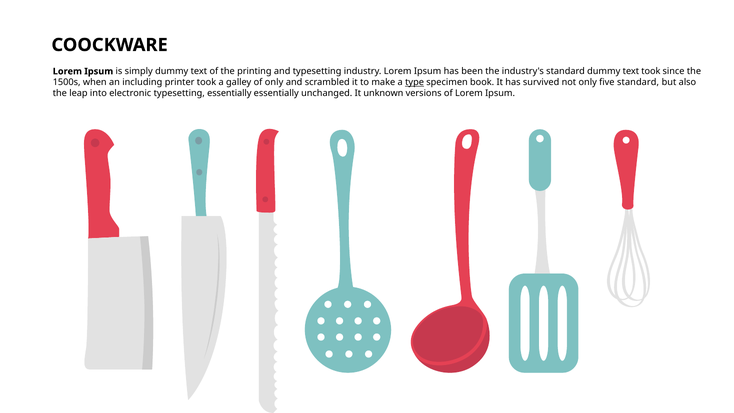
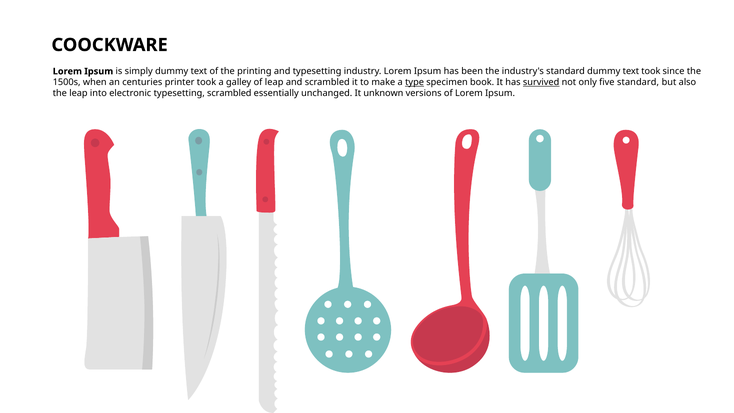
including: including -> centuries
of only: only -> leap
survived underline: none -> present
typesetting essentially: essentially -> scrambled
